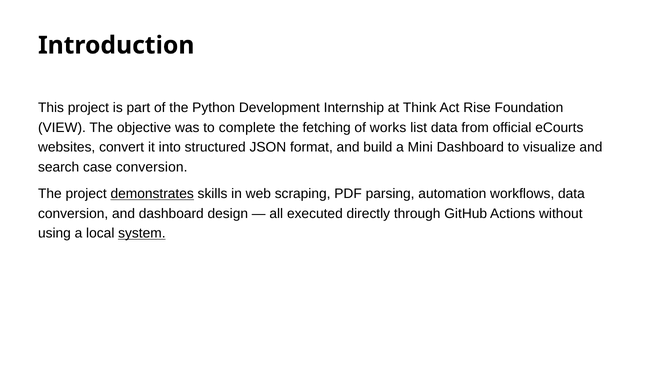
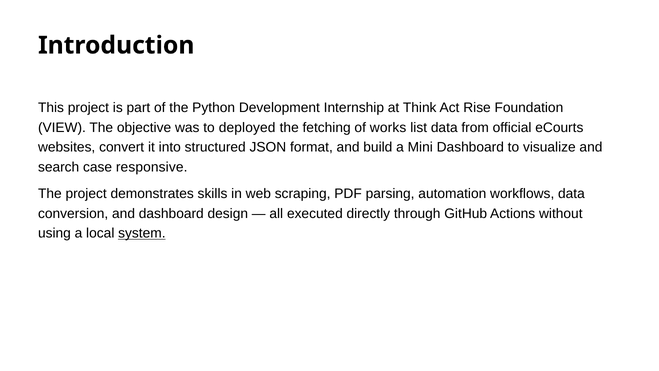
complete: complete -> deployed
case conversion: conversion -> responsive
demonstrates underline: present -> none
